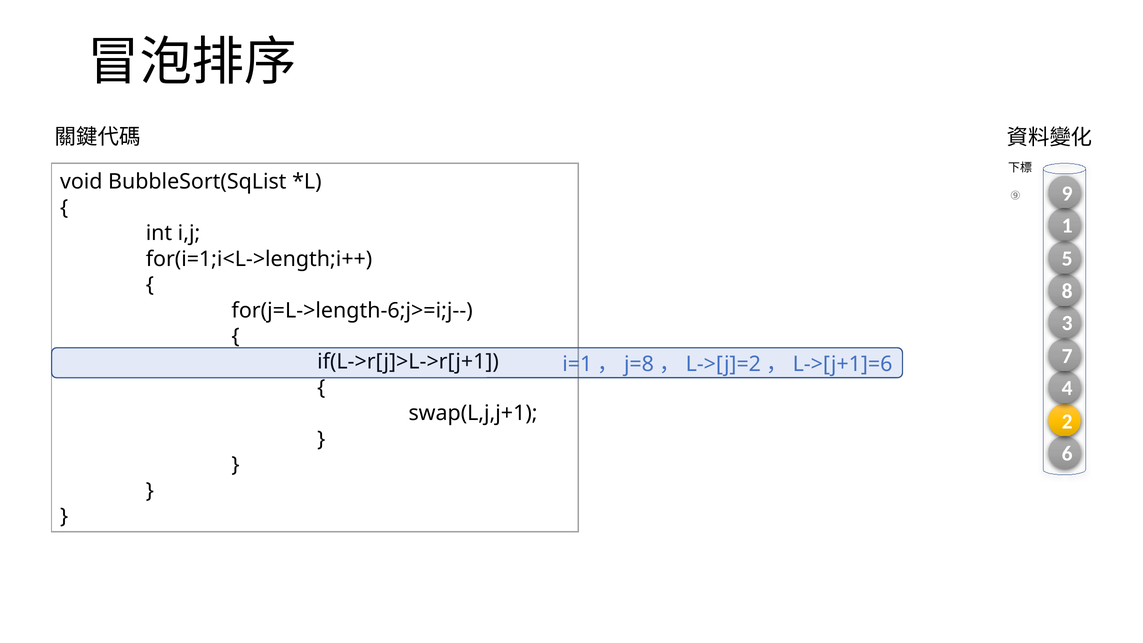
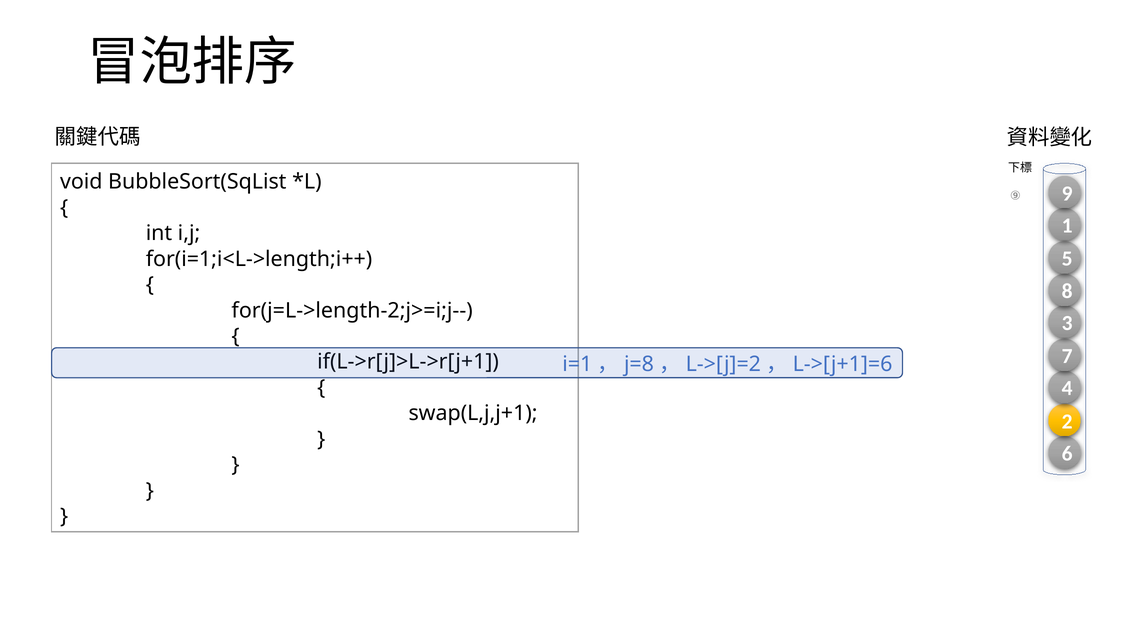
for(j=L->length-6;j>=i;j--: for(j=L->length-6;j>=i;j-- -> for(j=L->length-2;j>=i;j--
